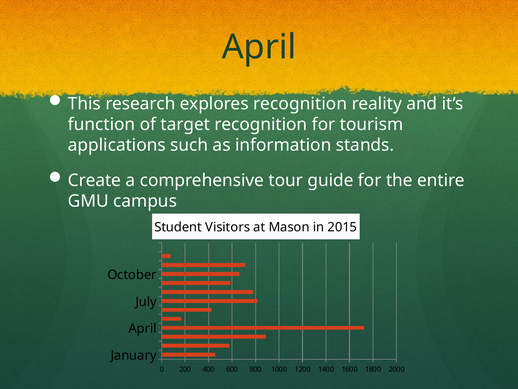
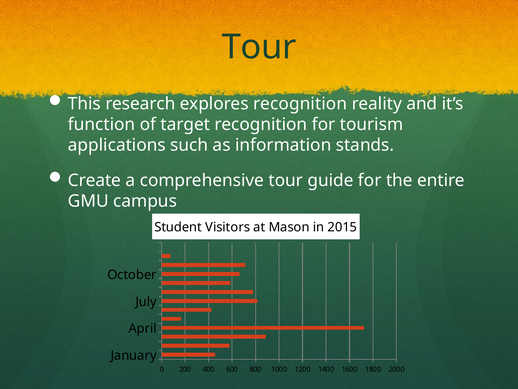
April at (259, 47): April -> Tour
